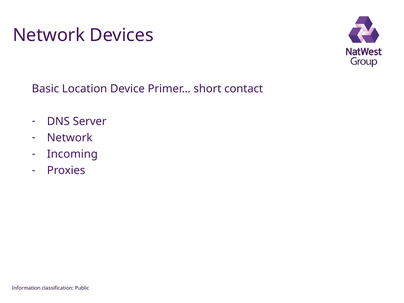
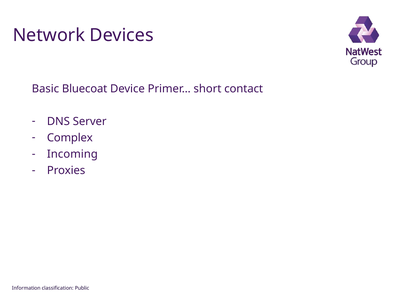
Location: Location -> Bluecoat
Network at (70, 138): Network -> Complex
